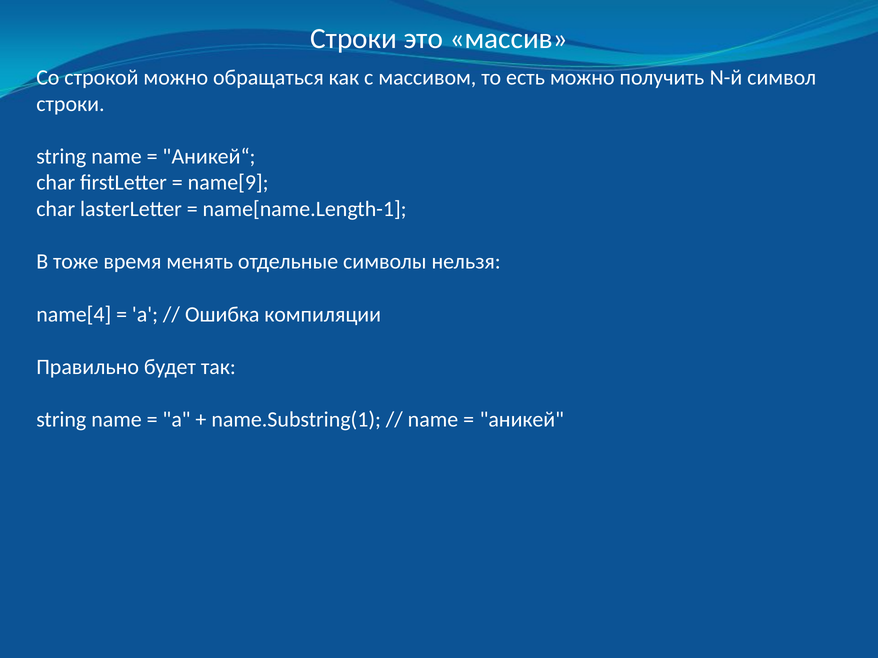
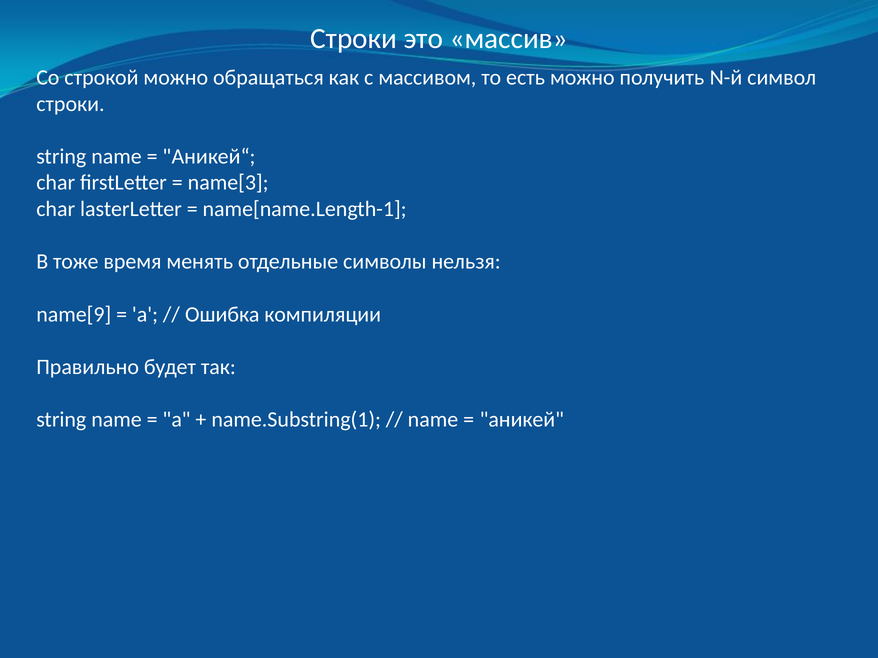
name[9: name[9 -> name[3
name[4: name[4 -> name[9
